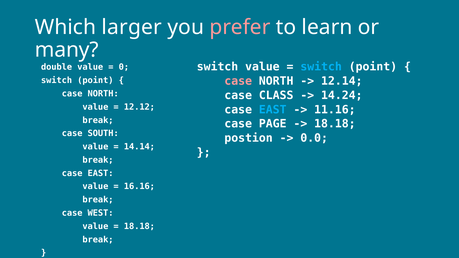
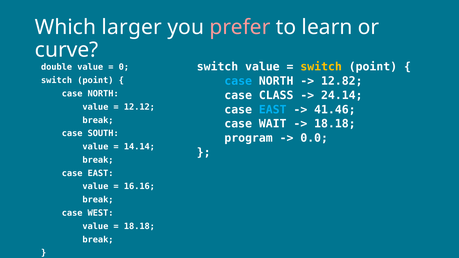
many: many -> curve
switch at (321, 67) colour: light blue -> yellow
case at (238, 81) colour: pink -> light blue
12.14: 12.14 -> 12.82
14.24: 14.24 -> 24.14
11.16: 11.16 -> 41.46
PAGE: PAGE -> WAIT
postion: postion -> program
